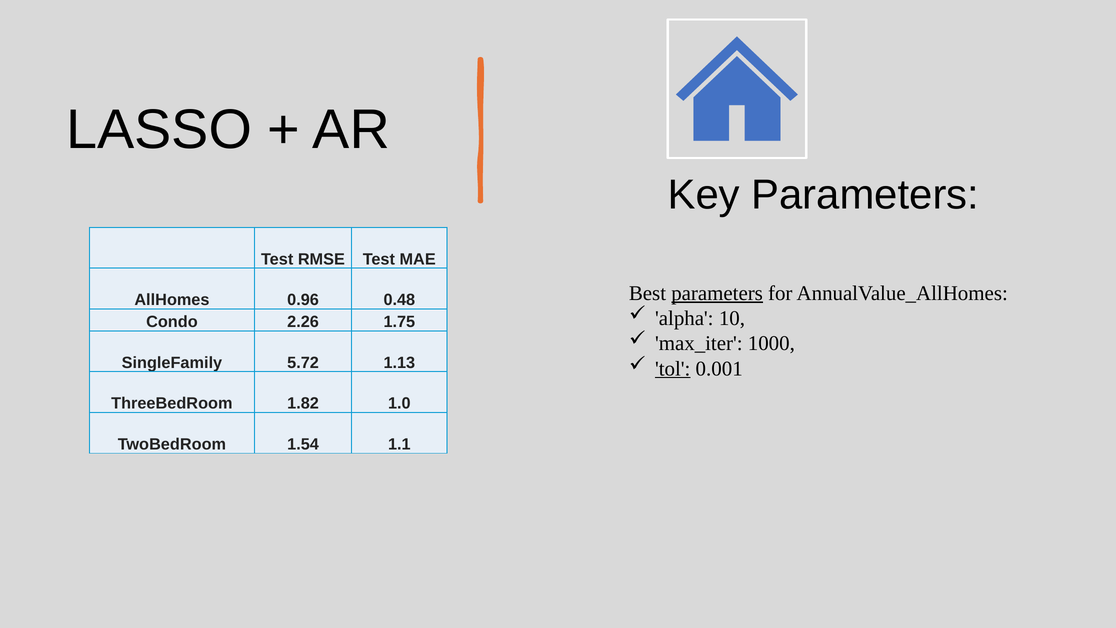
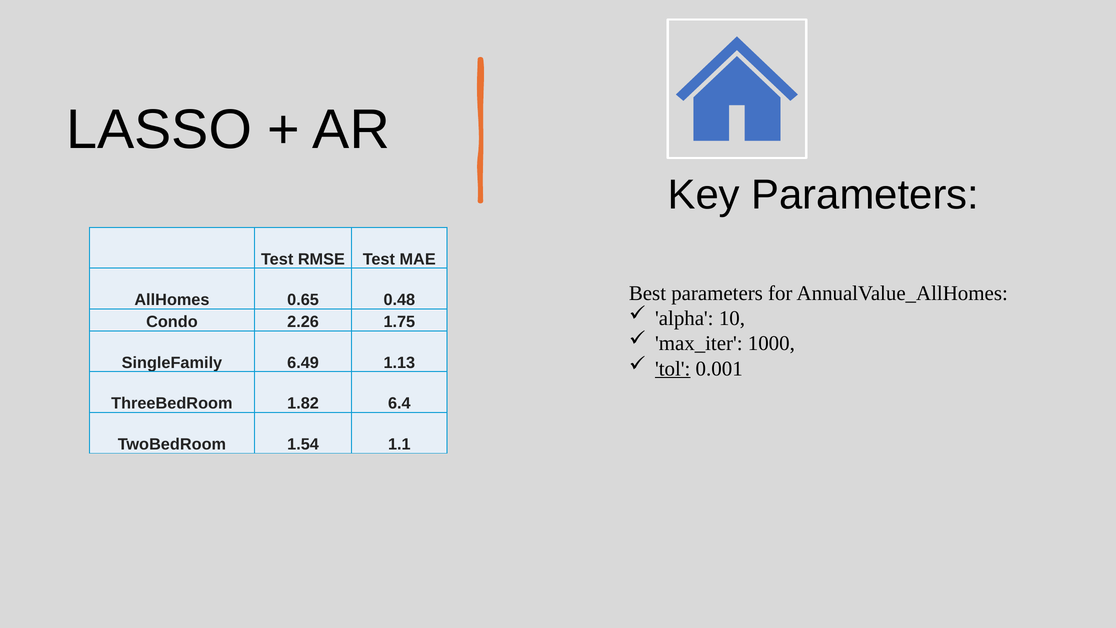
parameters at (717, 293) underline: present -> none
0.96: 0.96 -> 0.65
5.72: 5.72 -> 6.49
1.0: 1.0 -> 6.4
